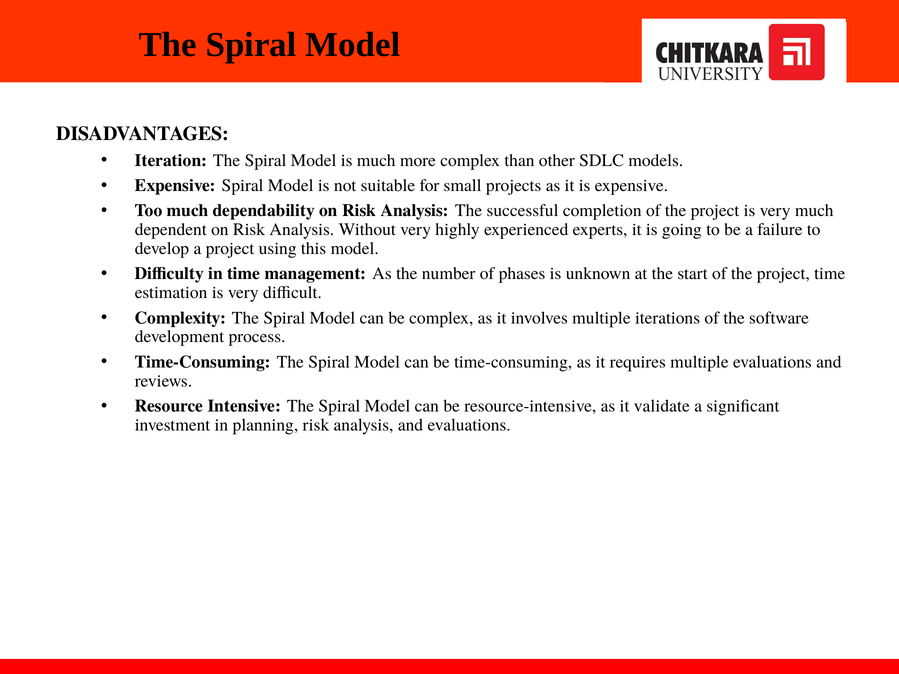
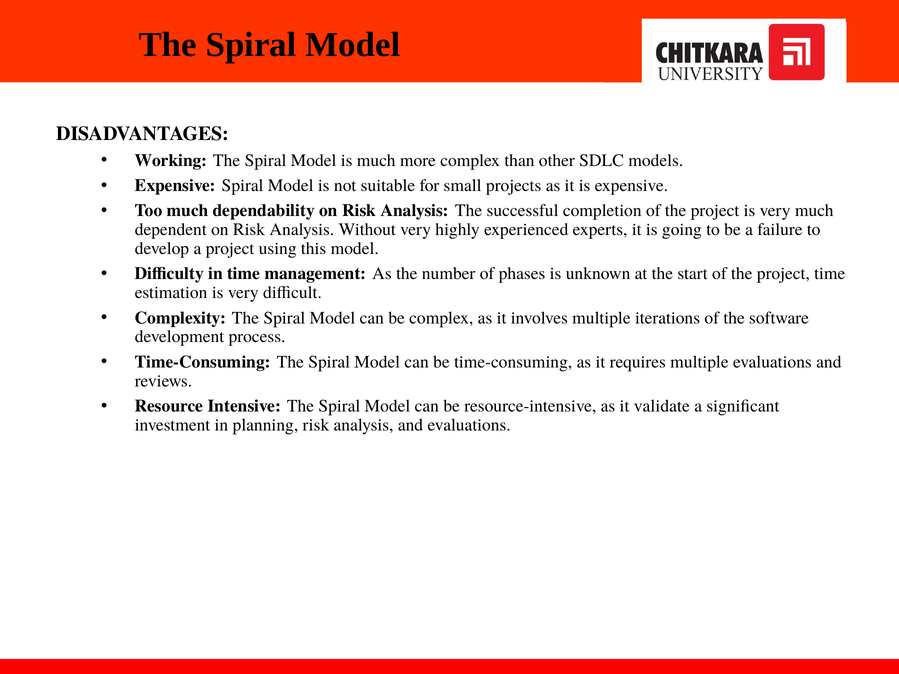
Iteration: Iteration -> Working
